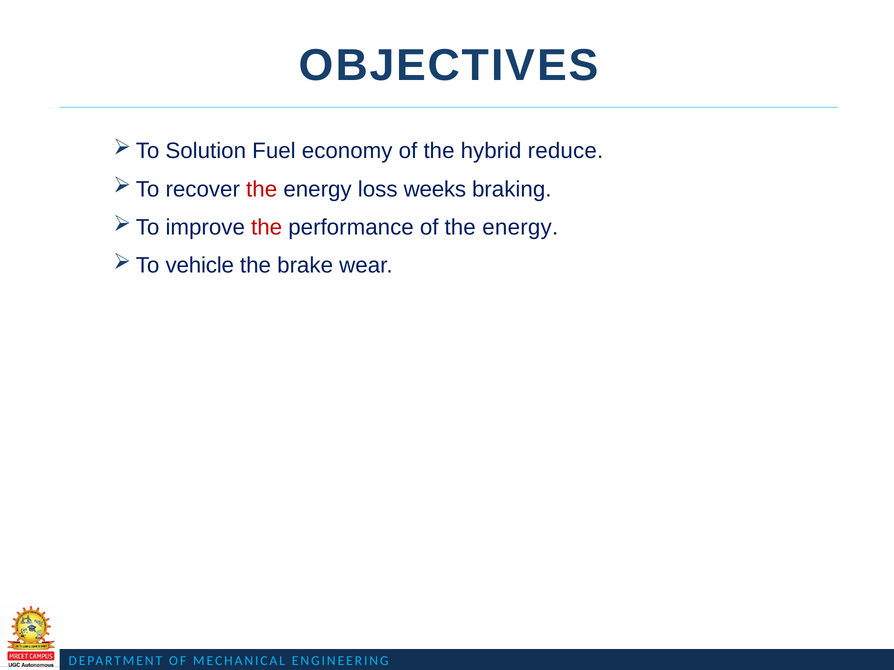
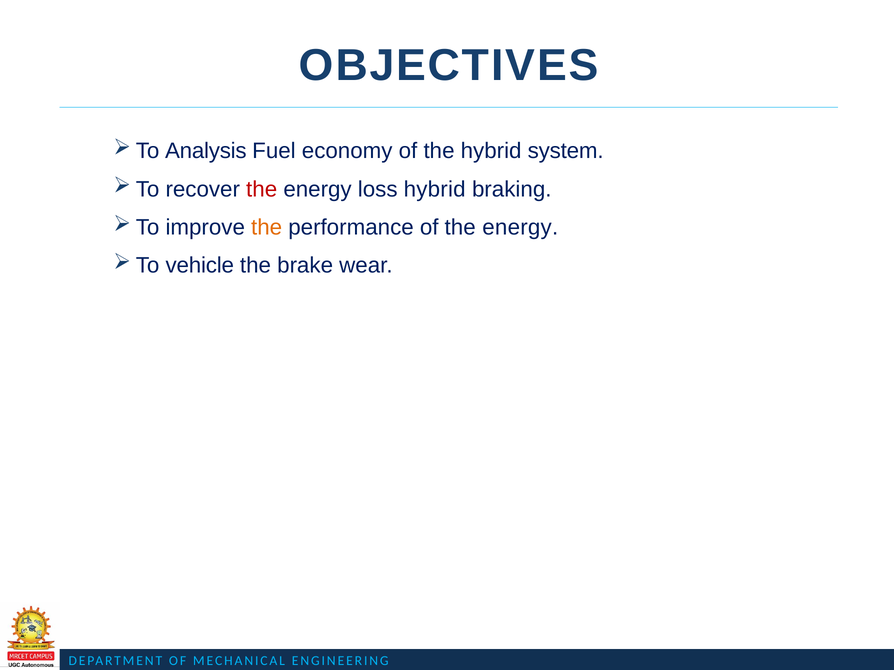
Solution: Solution -> Analysis
reduce: reduce -> system
loss weeks: weeks -> hybrid
the at (267, 227) colour: red -> orange
